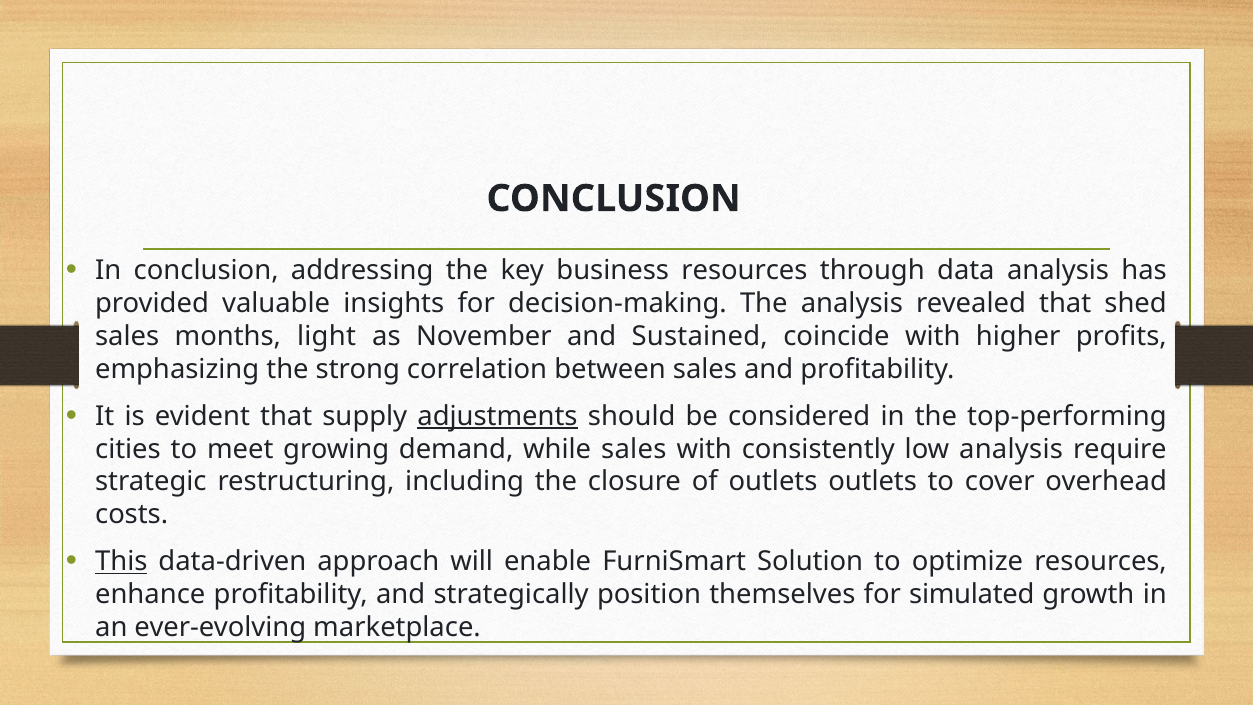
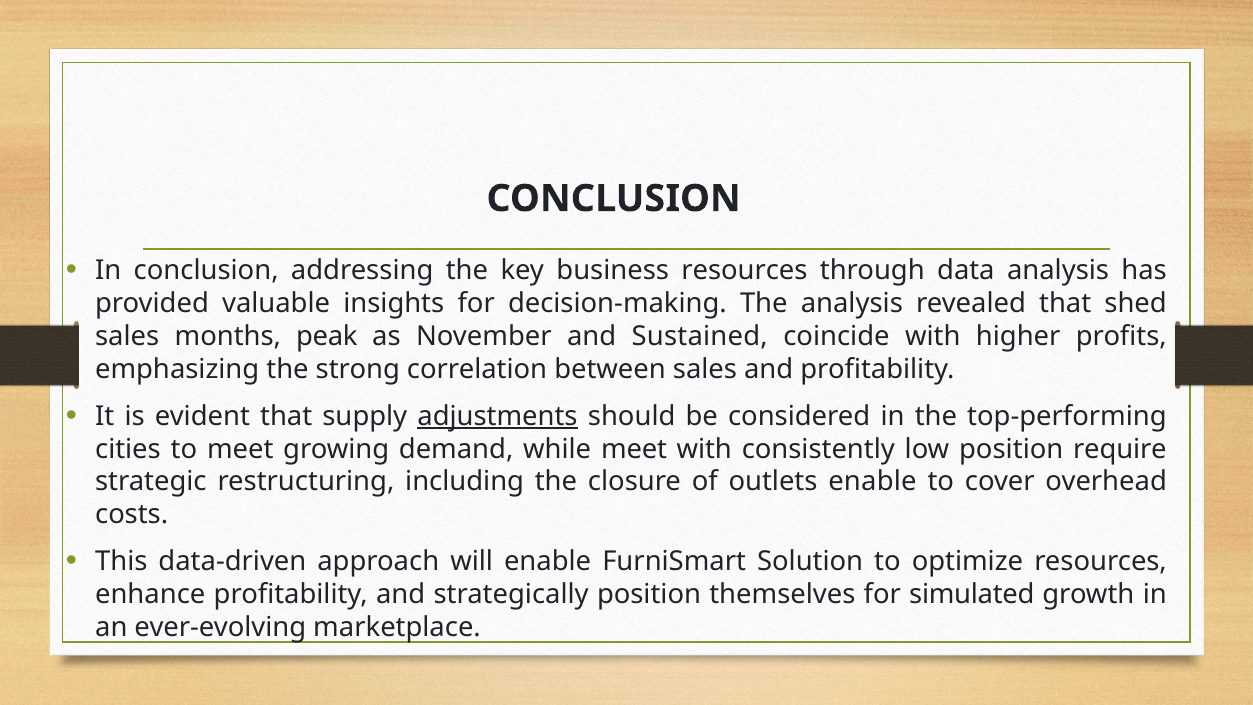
light: light -> peak
while sales: sales -> meet
low analysis: analysis -> position
outlets outlets: outlets -> enable
This underline: present -> none
